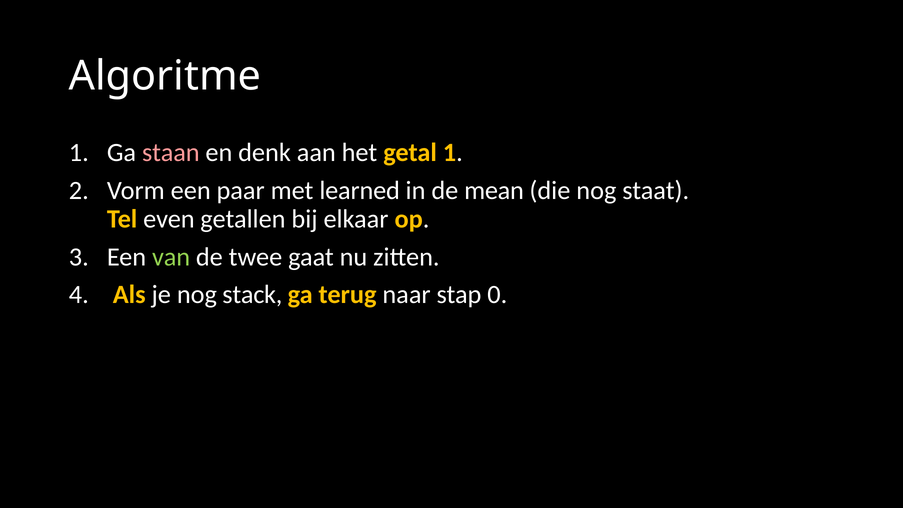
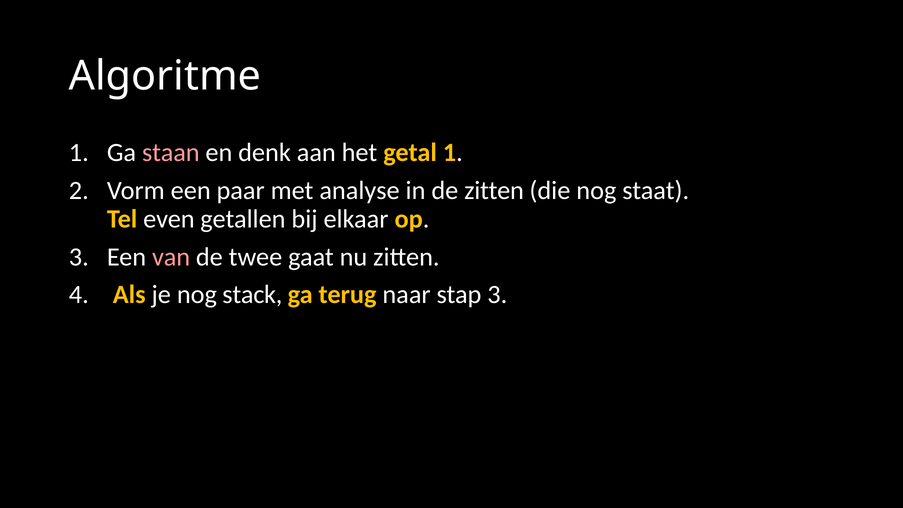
learned: learned -> analyse
de mean: mean -> zitten
van colour: light green -> pink
stap 0: 0 -> 3
